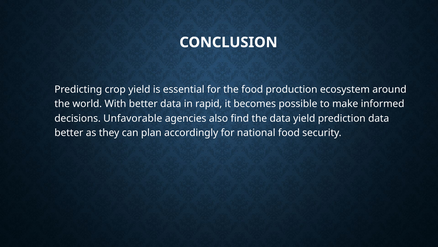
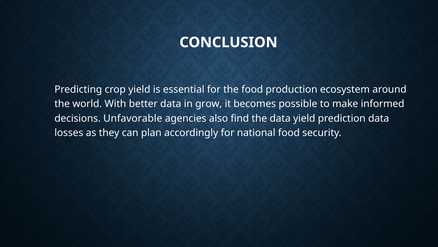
rapid: rapid -> grow
better at (69, 133): better -> losses
